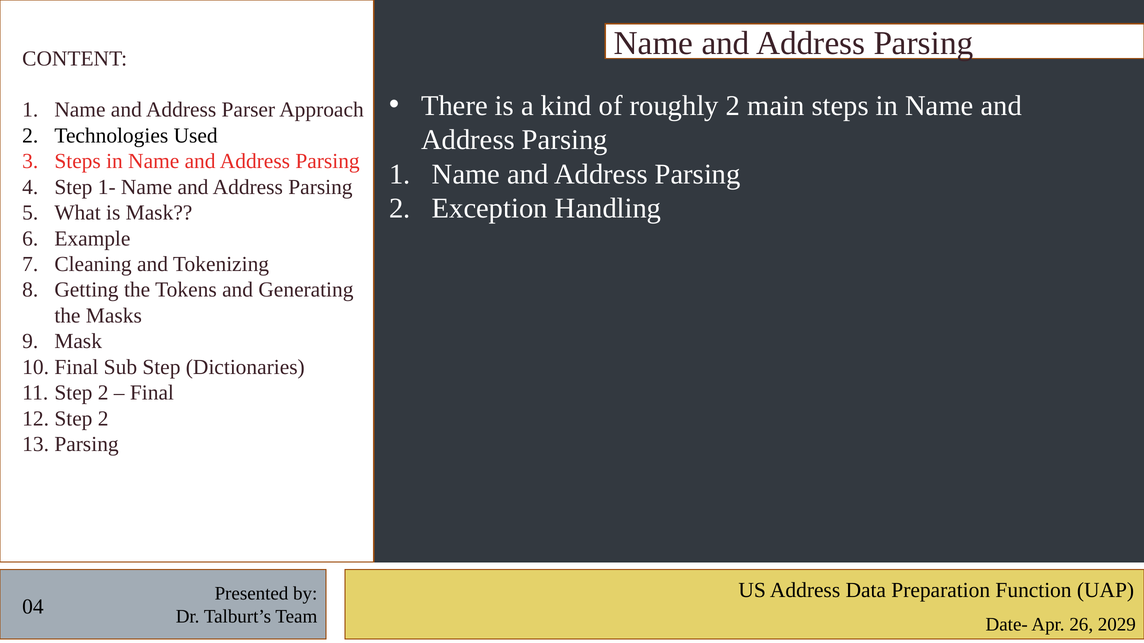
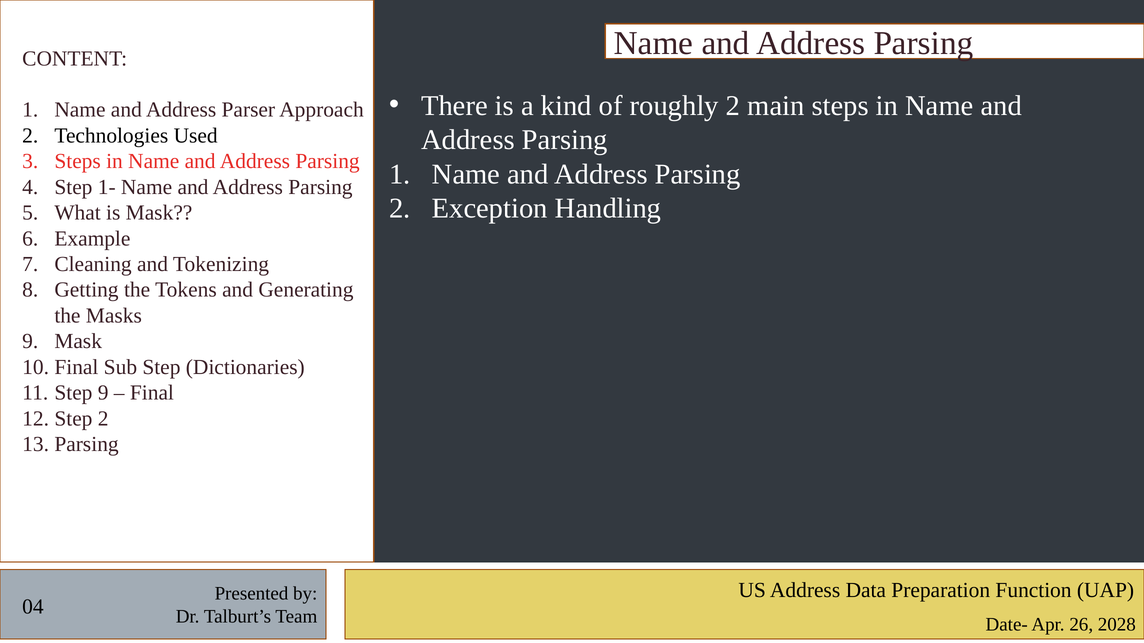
2 at (103, 393): 2 -> 9
2029: 2029 -> 2028
